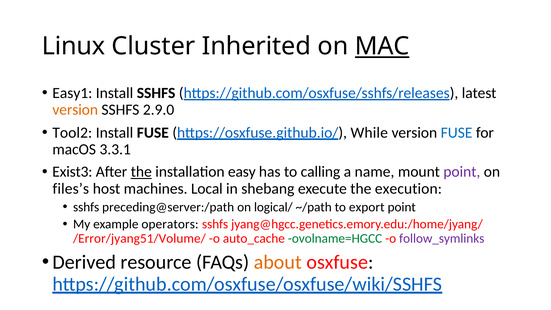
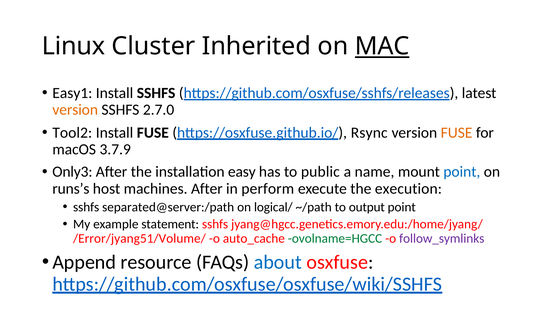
2.9.0: 2.9.0 -> 2.7.0
While: While -> Rsync
FUSE at (457, 133) colour: blue -> orange
3.3.1: 3.3.1 -> 3.7.9
Exist3: Exist3 -> Only3
the at (141, 172) underline: present -> none
calling: calling -> public
point at (462, 172) colour: purple -> blue
files’s: files’s -> runs’s
machines Local: Local -> After
shebang: shebang -> perform
preceding@server:/path: preceding@server:/path -> separated@server:/path
export: export -> output
operators: operators -> statement
Derived: Derived -> Append
about colour: orange -> blue
